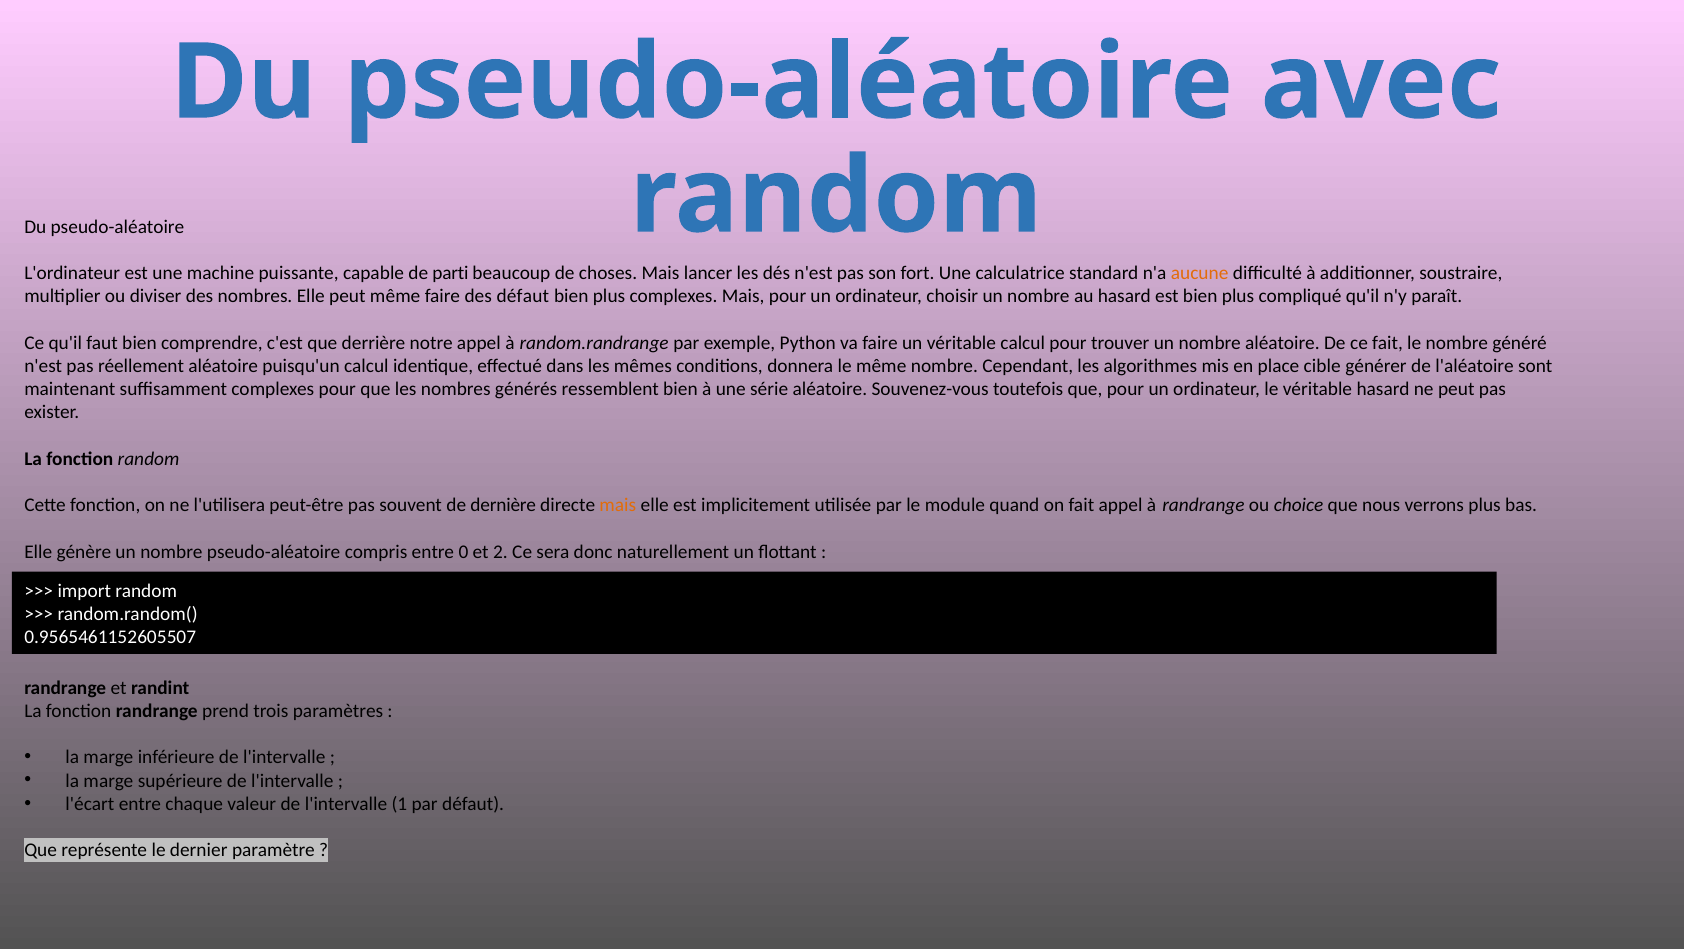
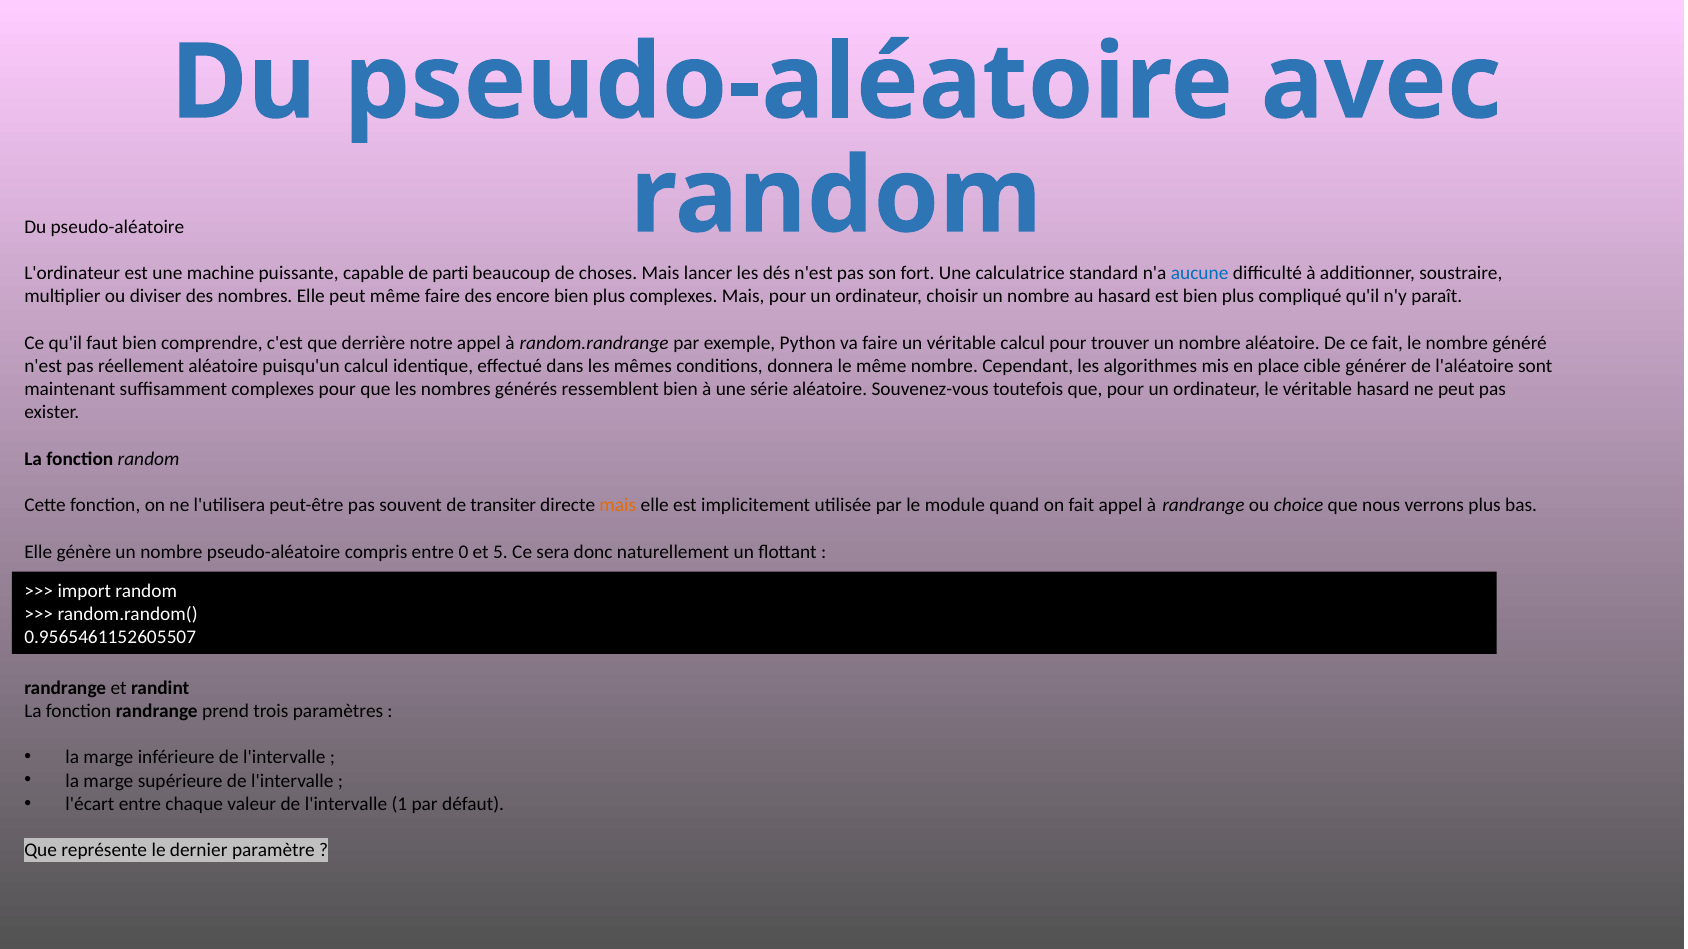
aucune colour: orange -> blue
des défaut: défaut -> encore
dernière: dernière -> transiter
2: 2 -> 5
